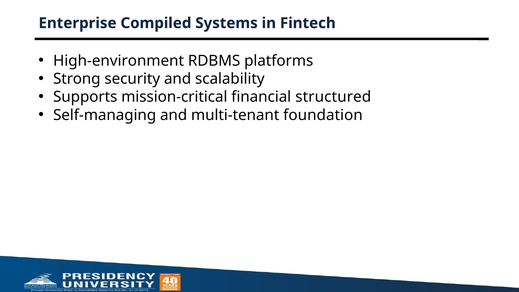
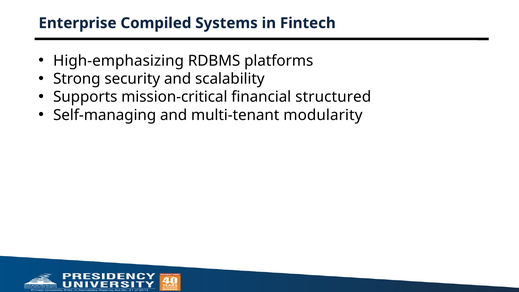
High-environment: High-environment -> High-emphasizing
foundation: foundation -> modularity
